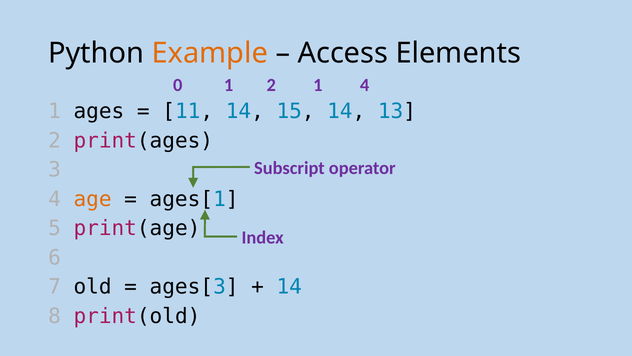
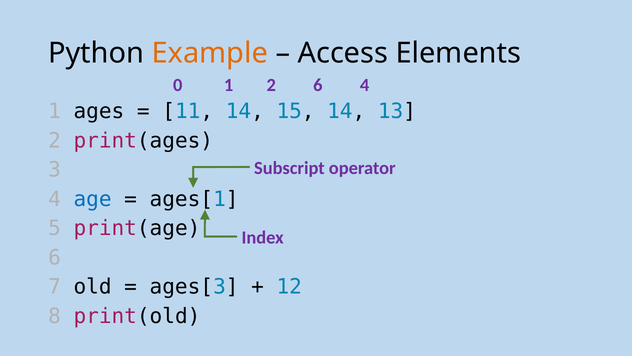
2 1: 1 -> 6
age colour: orange -> blue
14 at (289, 287): 14 -> 12
